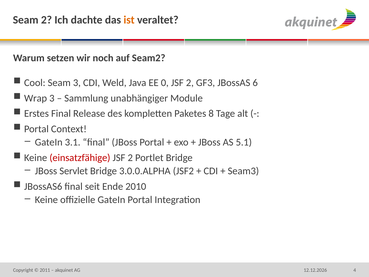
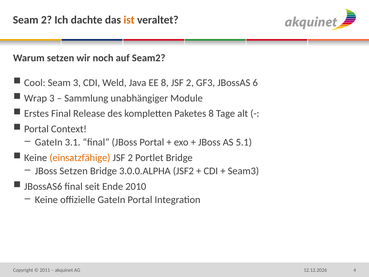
EE 0: 0 -> 8
einsatzfähige colour: red -> orange
JBoss Servlet: Servlet -> Setzen
